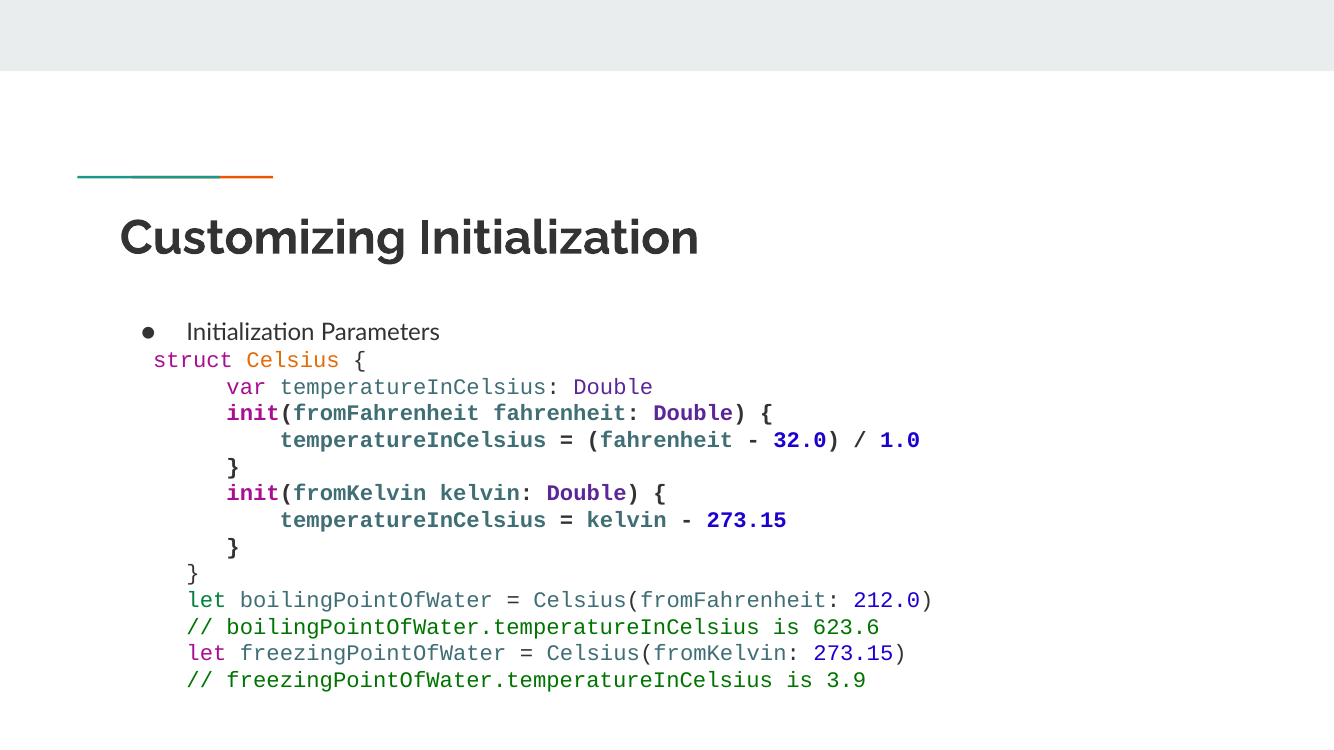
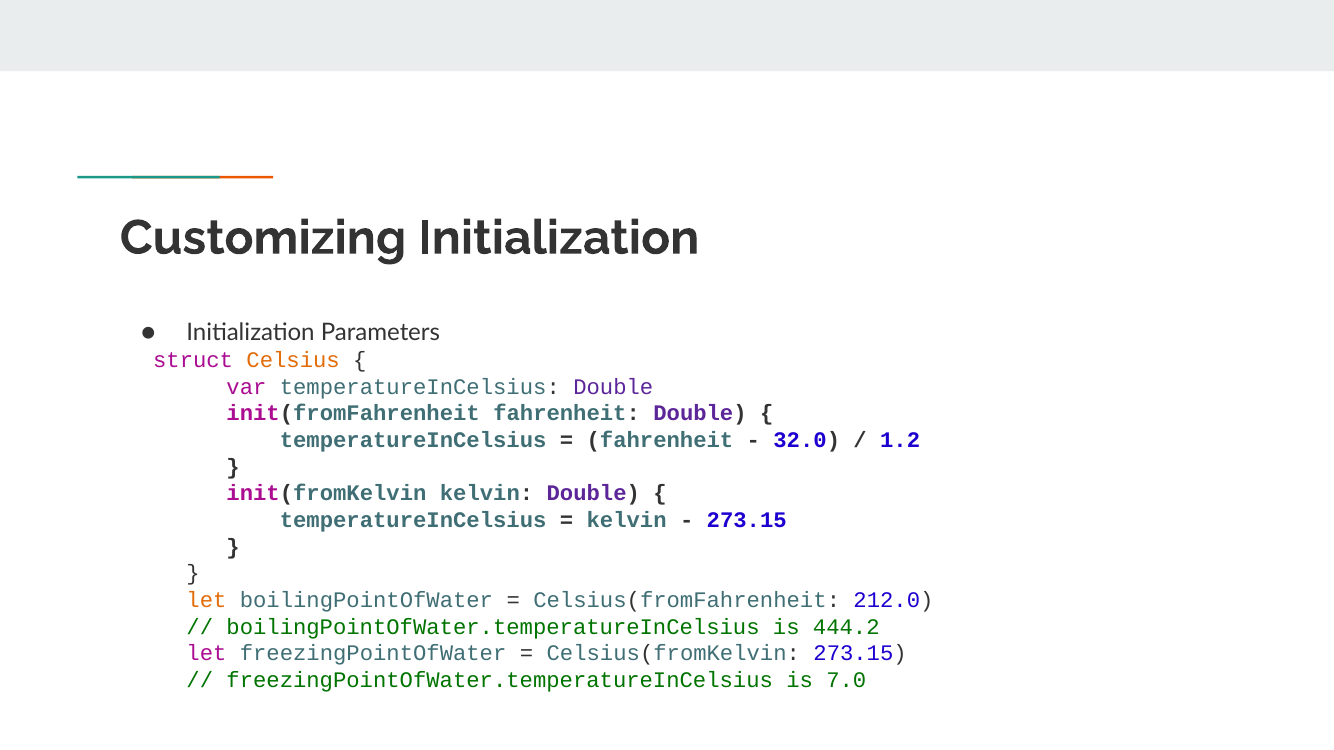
1.0: 1.0 -> 1.2
let at (206, 601) colour: green -> orange
623.6: 623.6 -> 444.2
3.9: 3.9 -> 7.0
